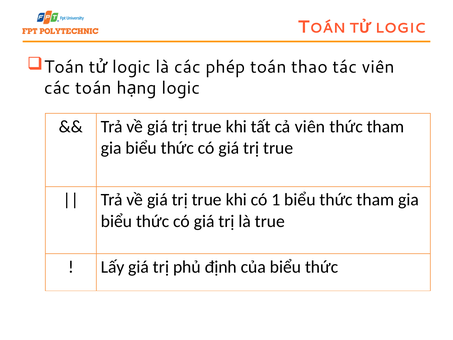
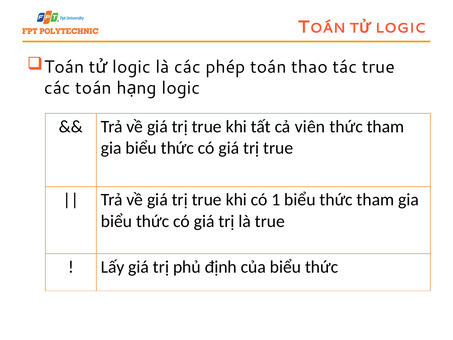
tác viên: viên -> true
